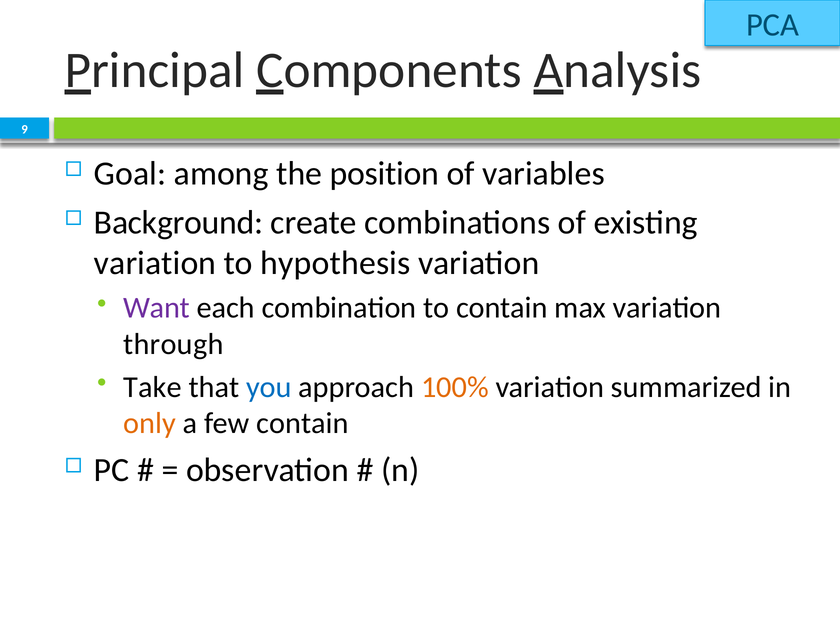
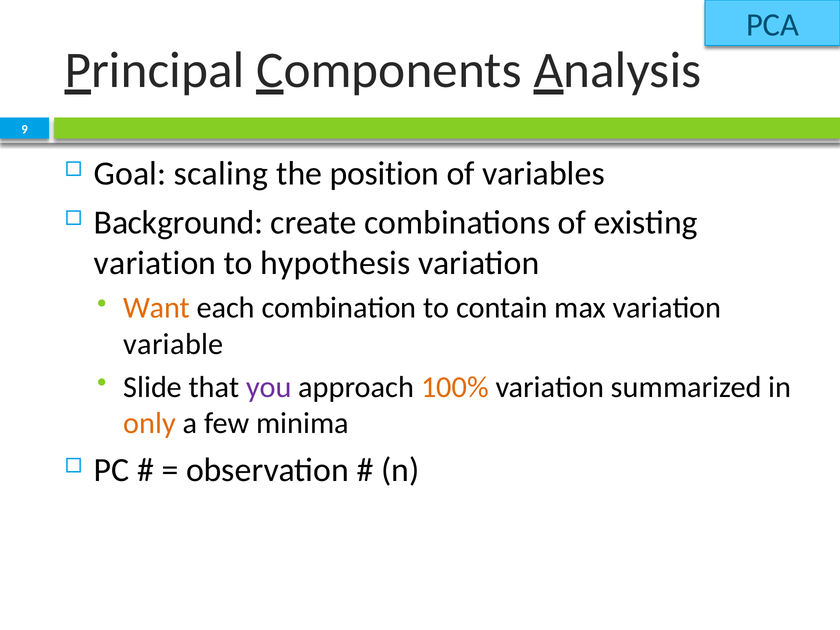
among: among -> scaling
Want colour: purple -> orange
through: through -> variable
Take: Take -> Slide
you colour: blue -> purple
few contain: contain -> minima
